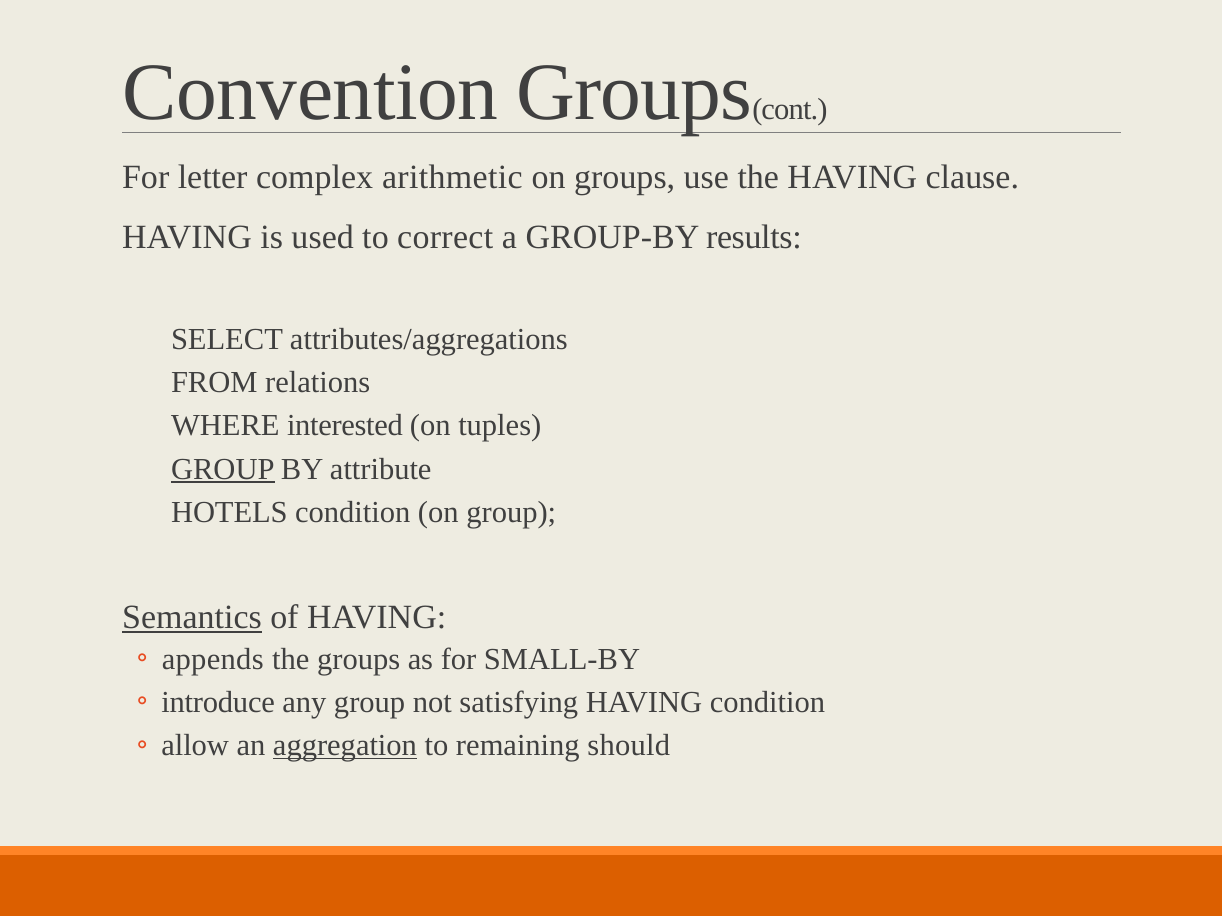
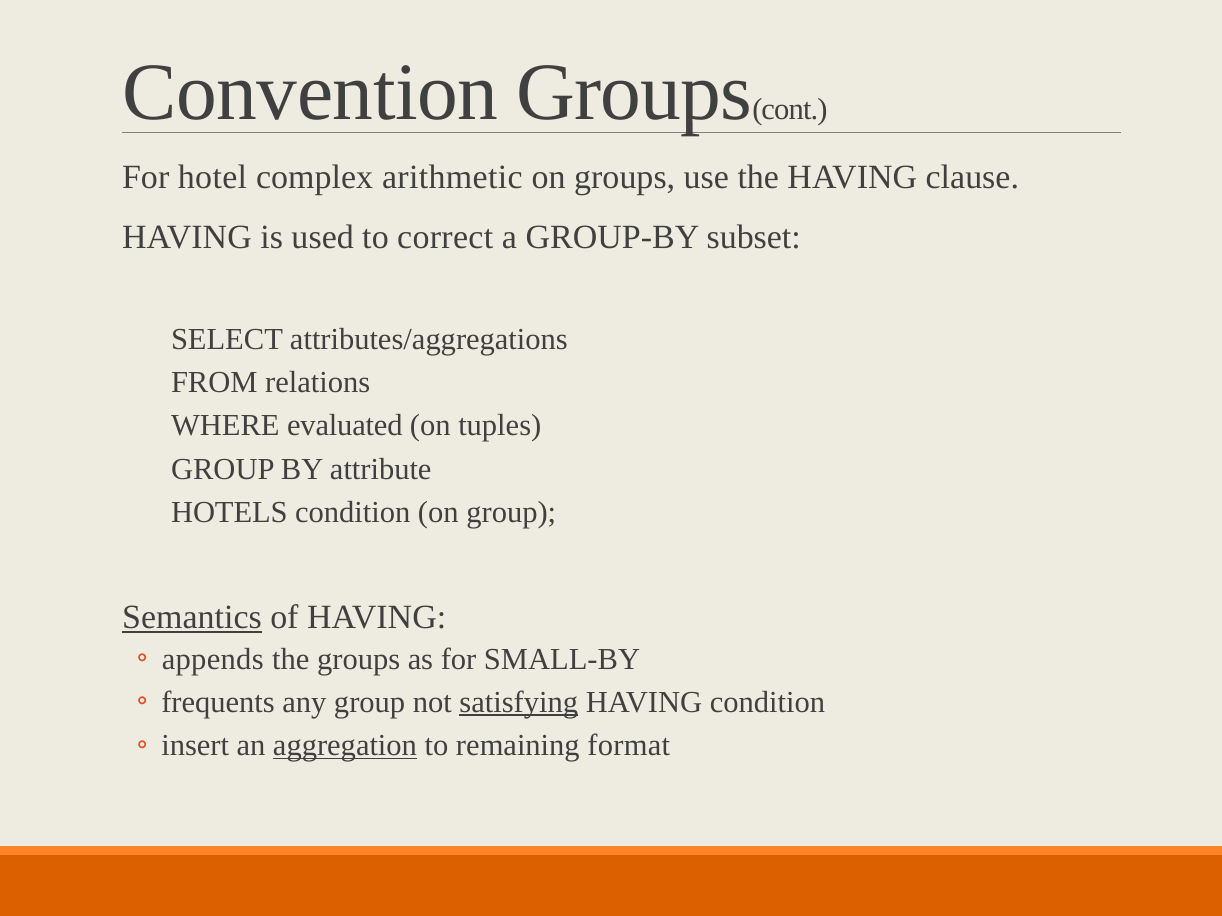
letter: letter -> hotel
results: results -> subset
interested: interested -> evaluated
GROUP at (223, 469) underline: present -> none
introduce: introduce -> frequents
satisfying underline: none -> present
allow: allow -> insert
should: should -> format
